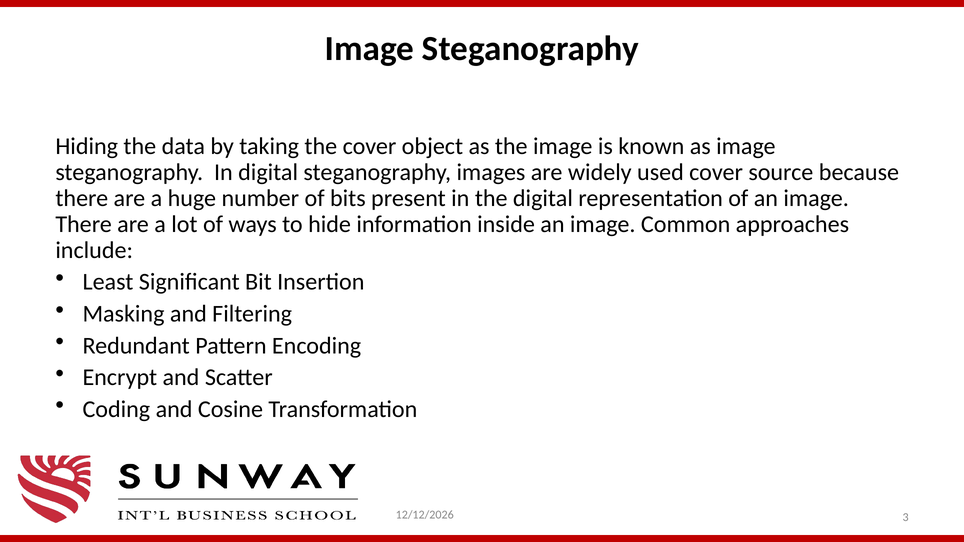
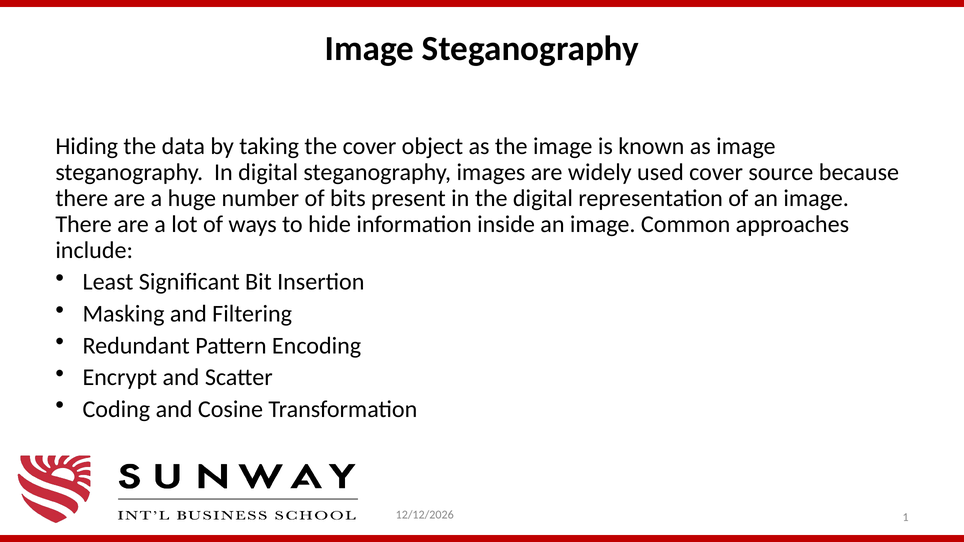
3: 3 -> 1
